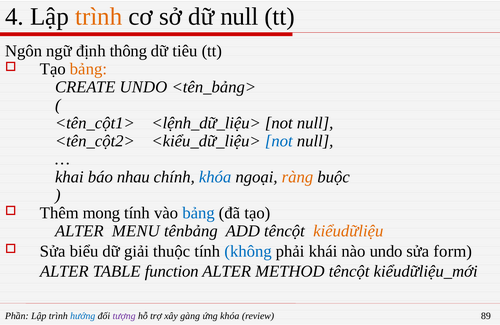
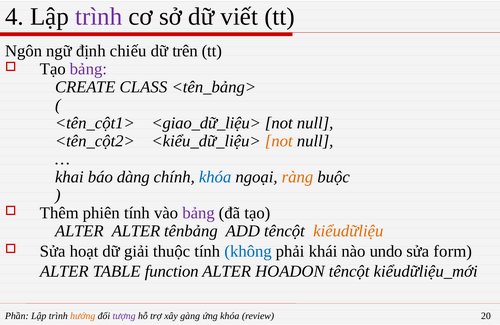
trình at (99, 17) colour: orange -> purple
dữ null: null -> viết
thông: thông -> chiếu
tiêu: tiêu -> trên
bảng at (88, 69) colour: orange -> purple
CREATE UNDO: UNDO -> CLASS
<lệnh_dữ_liệu>: <lệnh_dữ_liệu> -> <giao_dữ_liệu>
not at (279, 141) colour: blue -> orange
nhau: nhau -> dàng
mong: mong -> phiên
bảng at (199, 213) colour: blue -> purple
ALTER MENU: MENU -> ALTER
biểu: biểu -> hoạt
METHOD: METHOD -> HOADON
hướng colour: blue -> orange
89: 89 -> 20
